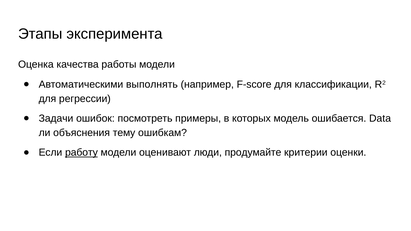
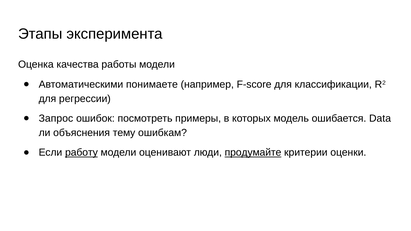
выполнять: выполнять -> понимаете
Задачи: Задачи -> Запрос
продумайте underline: none -> present
